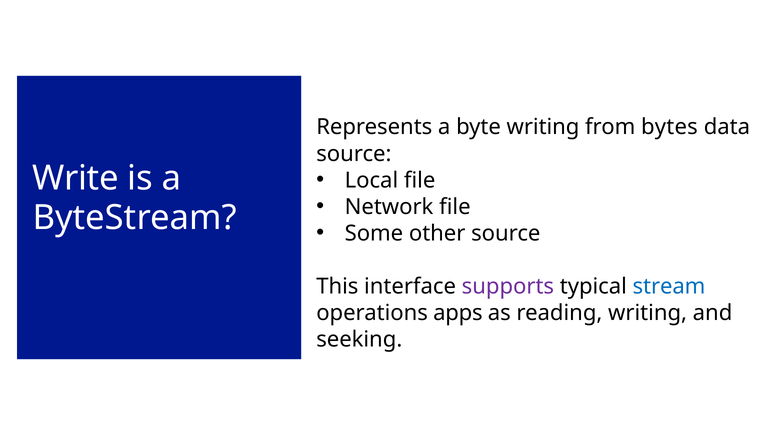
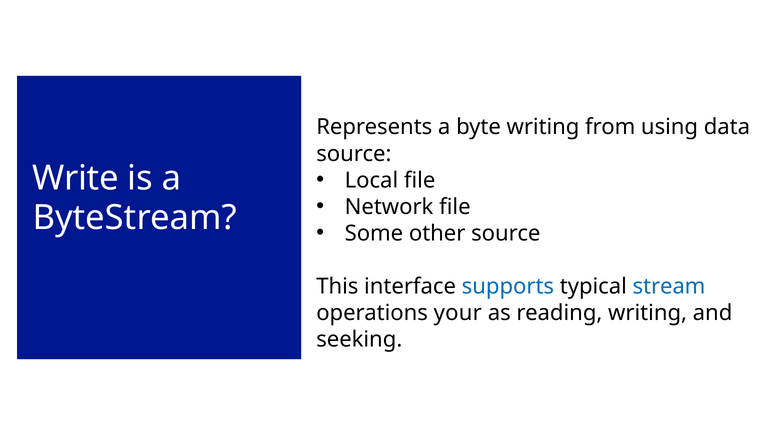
bytes: bytes -> using
supports colour: purple -> blue
apps: apps -> your
